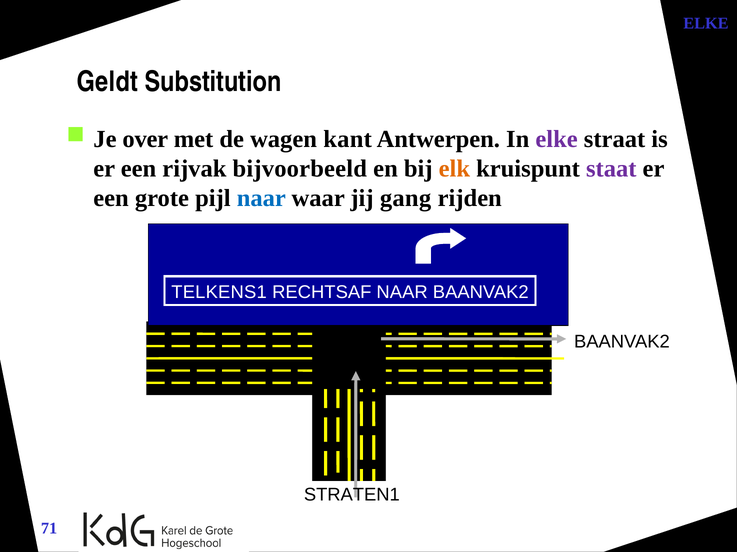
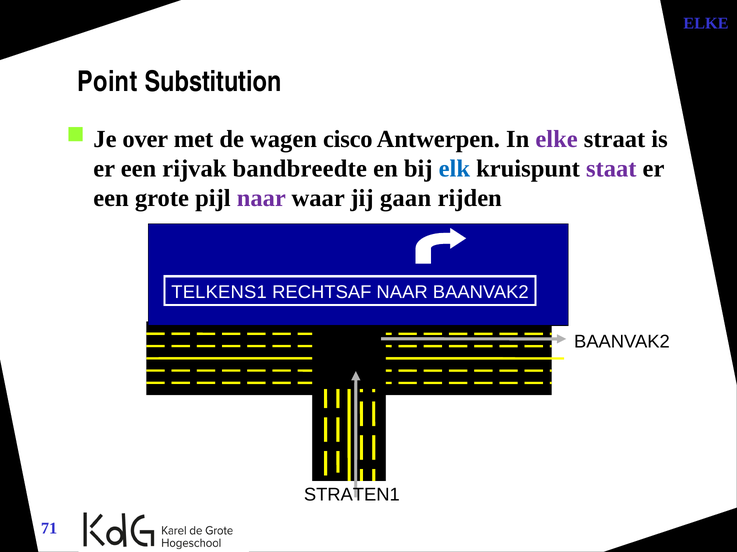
Geldt: Geldt -> Point
kant: kant -> cisco
bijvoorbeeld: bijvoorbeeld -> bandbreedte
elk colour: orange -> blue
naar at (261, 198) colour: blue -> purple
gang: gang -> gaan
